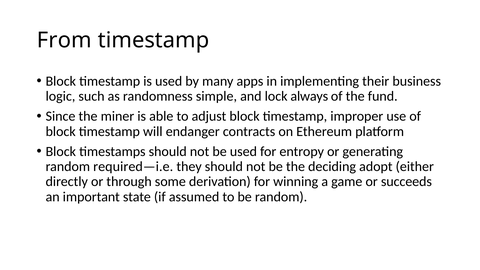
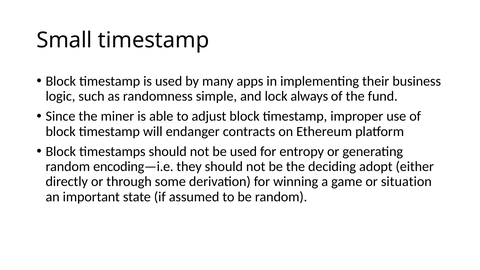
From: From -> Small
required—i.e: required—i.e -> encoding—i.e
succeeds: succeeds -> situation
